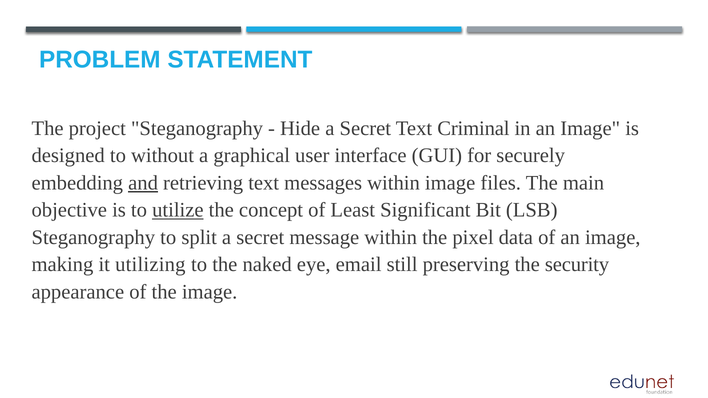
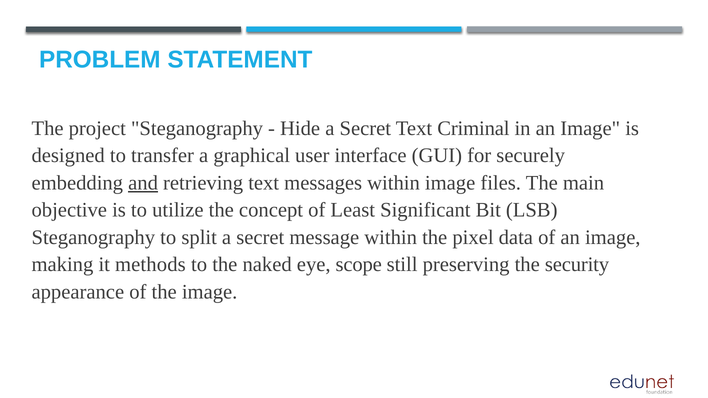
without: without -> transfer
utilize underline: present -> none
utilizing: utilizing -> methods
email: email -> scope
